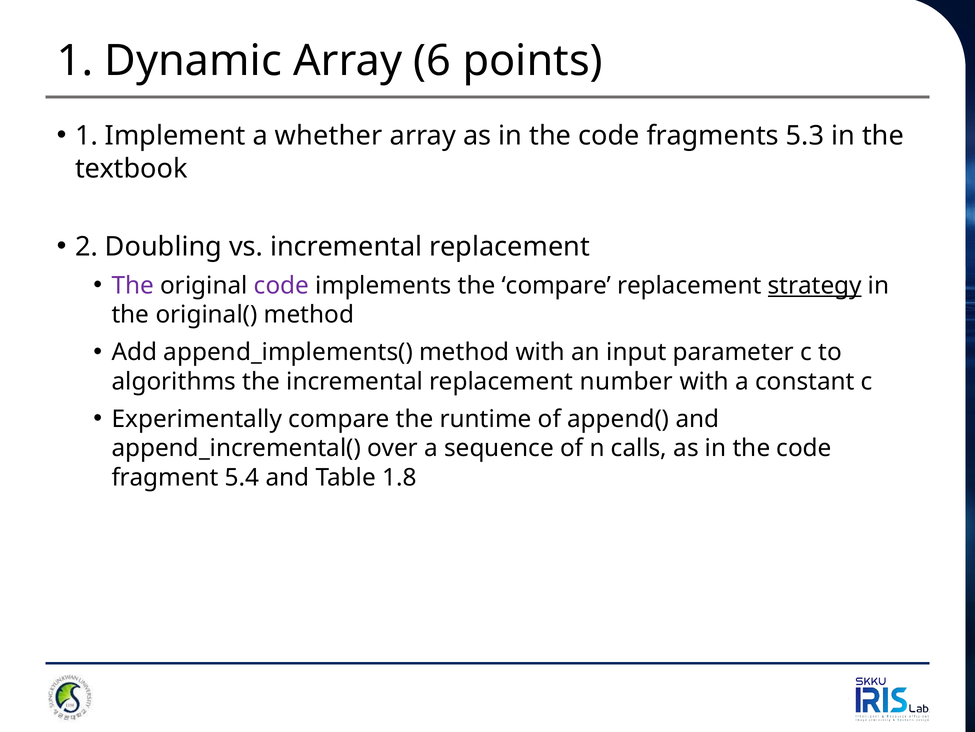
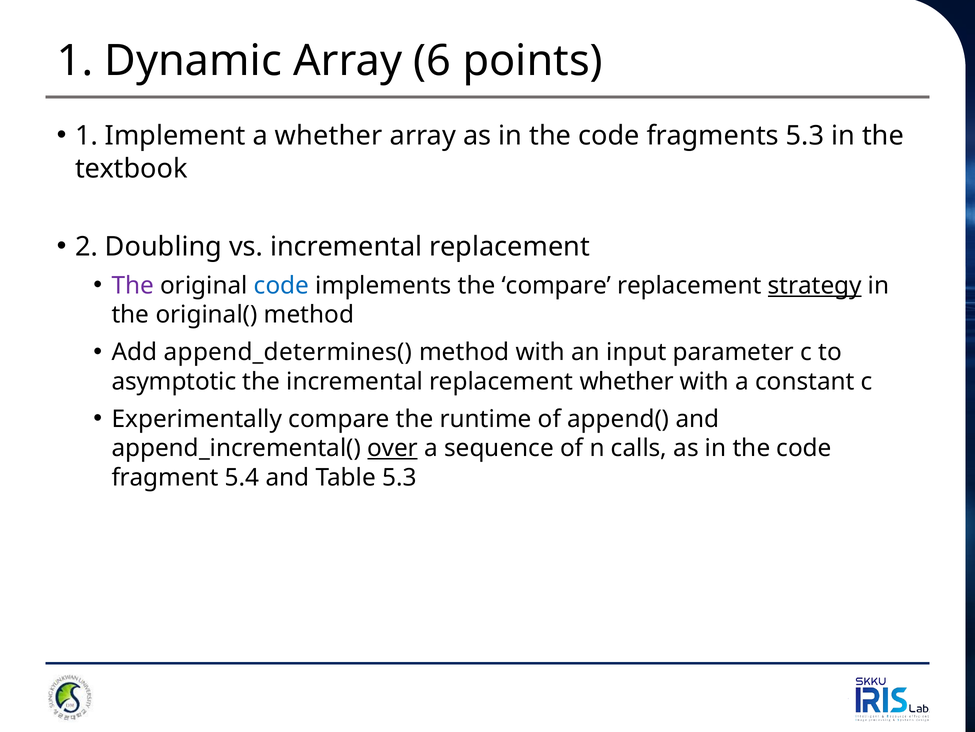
code at (281, 285) colour: purple -> blue
append_implements(: append_implements( -> append_determines(
algorithms: algorithms -> asymptotic
replacement number: number -> whether
over underline: none -> present
Table 1.8: 1.8 -> 5.3
